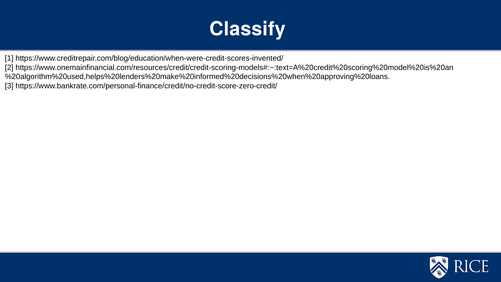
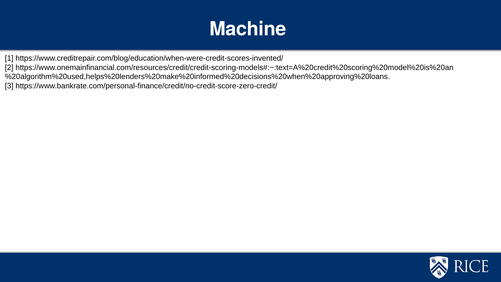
Classify: Classify -> Machine
